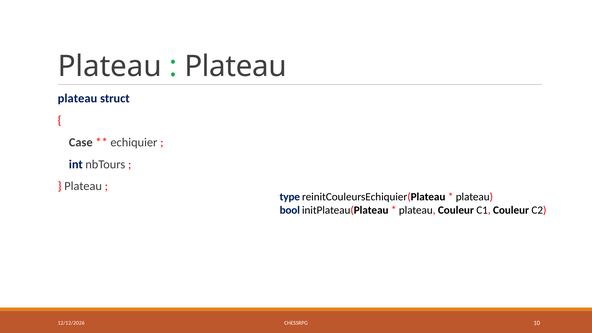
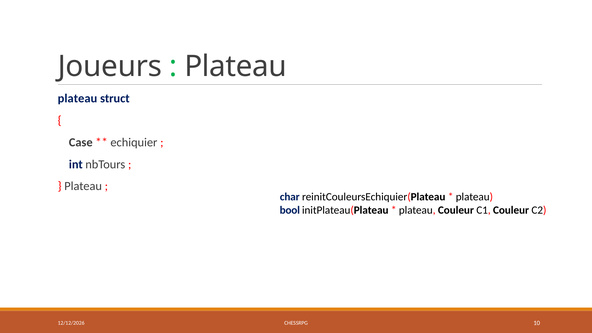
Plateau at (110, 66): Plateau -> Joueurs
type: type -> char
